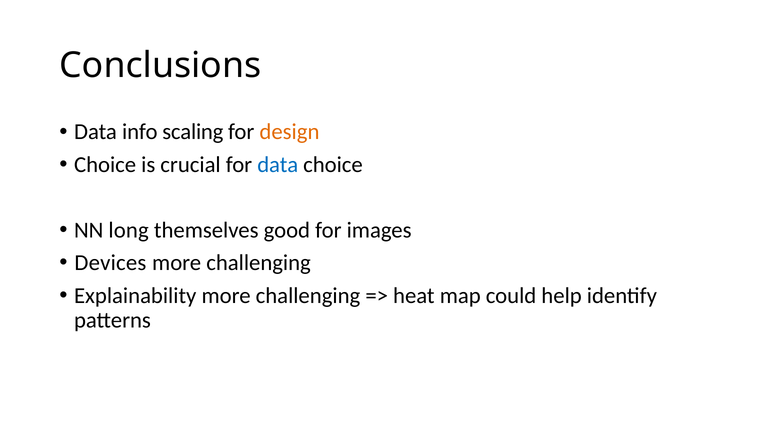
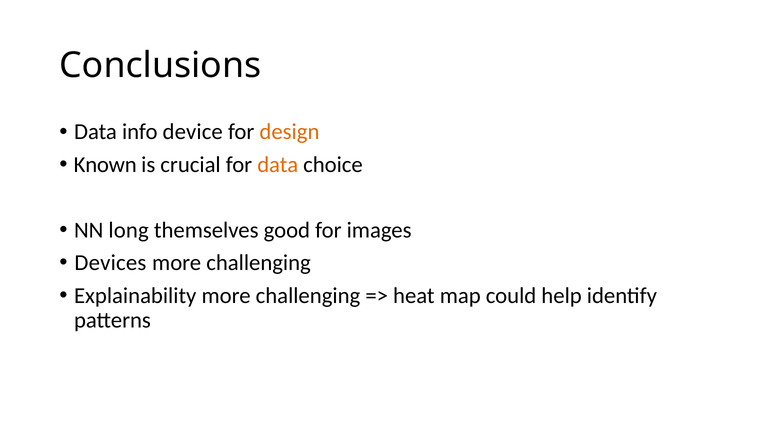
scaling: scaling -> device
Choice at (105, 165): Choice -> Known
data at (278, 165) colour: blue -> orange
